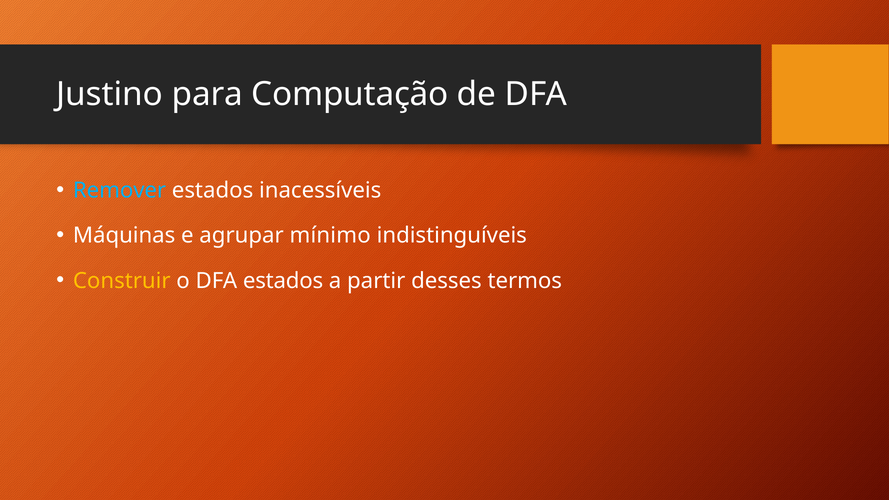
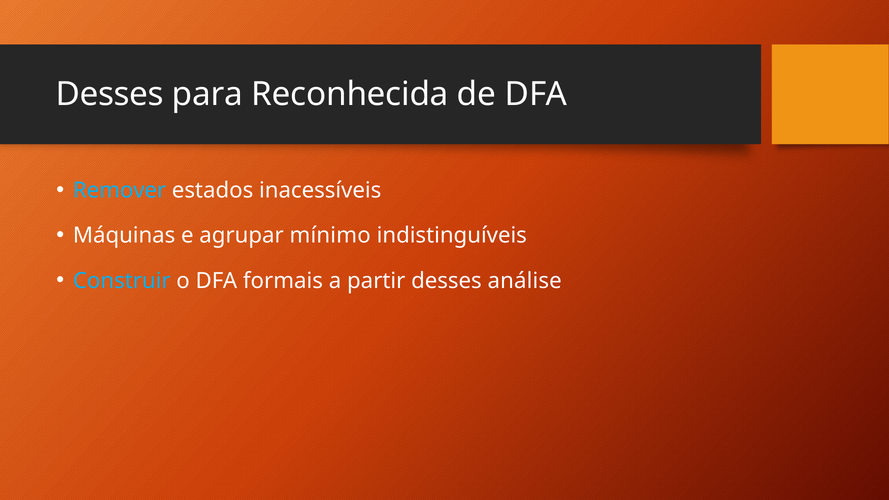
Justino at (110, 94): Justino -> Desses
Computação: Computação -> Reconhecida
Construir colour: yellow -> light blue
DFA estados: estados -> formais
termos: termos -> análise
